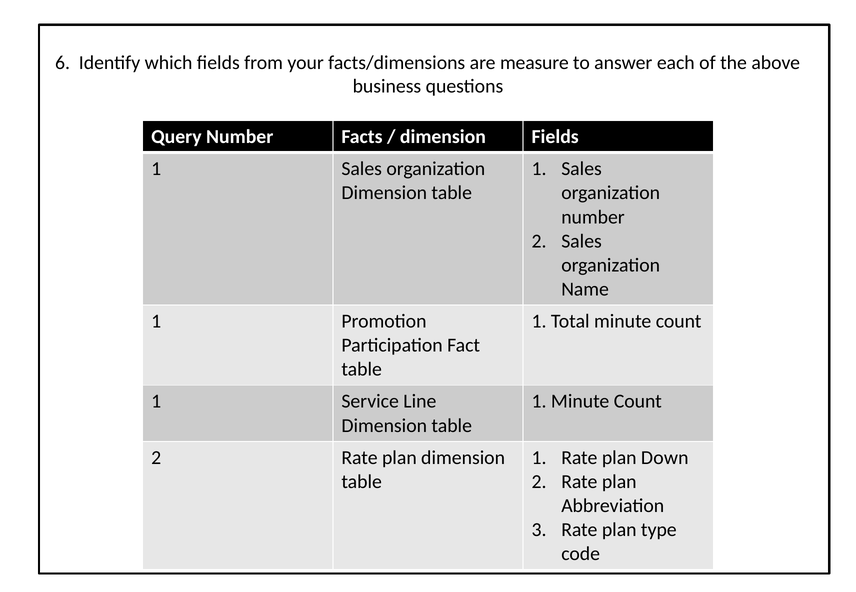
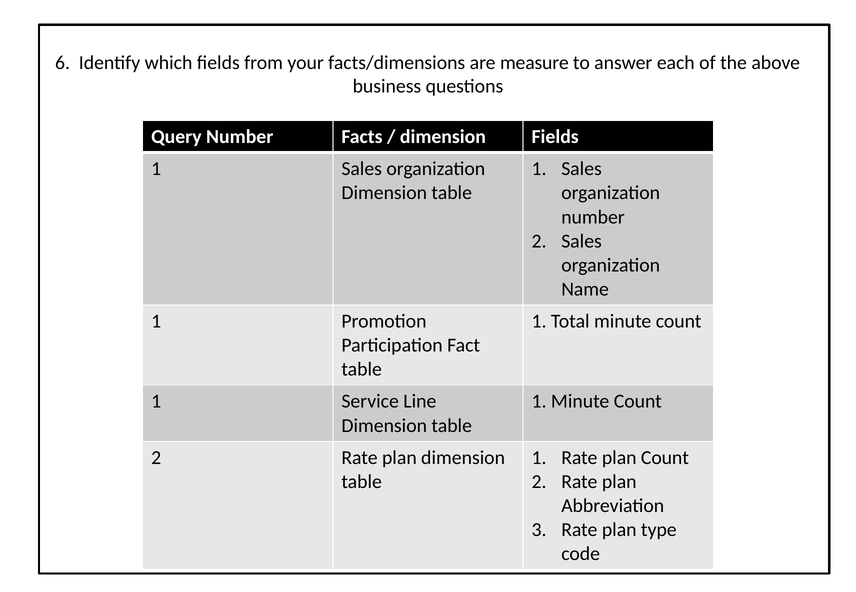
plan Down: Down -> Count
